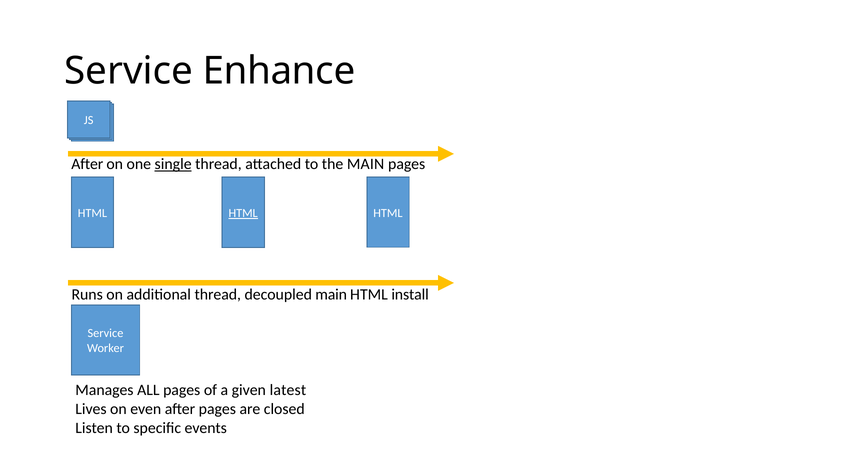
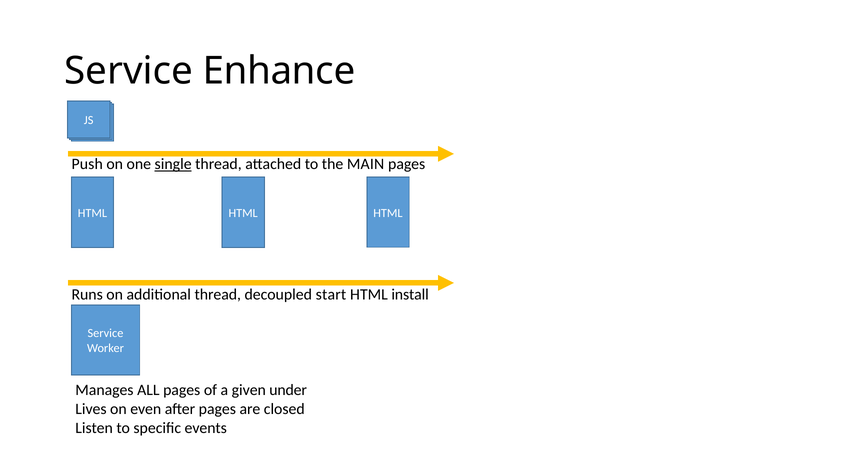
After at (87, 164): After -> Push
HTML at (243, 213) underline: present -> none
decoupled main: main -> start
latest: latest -> under
